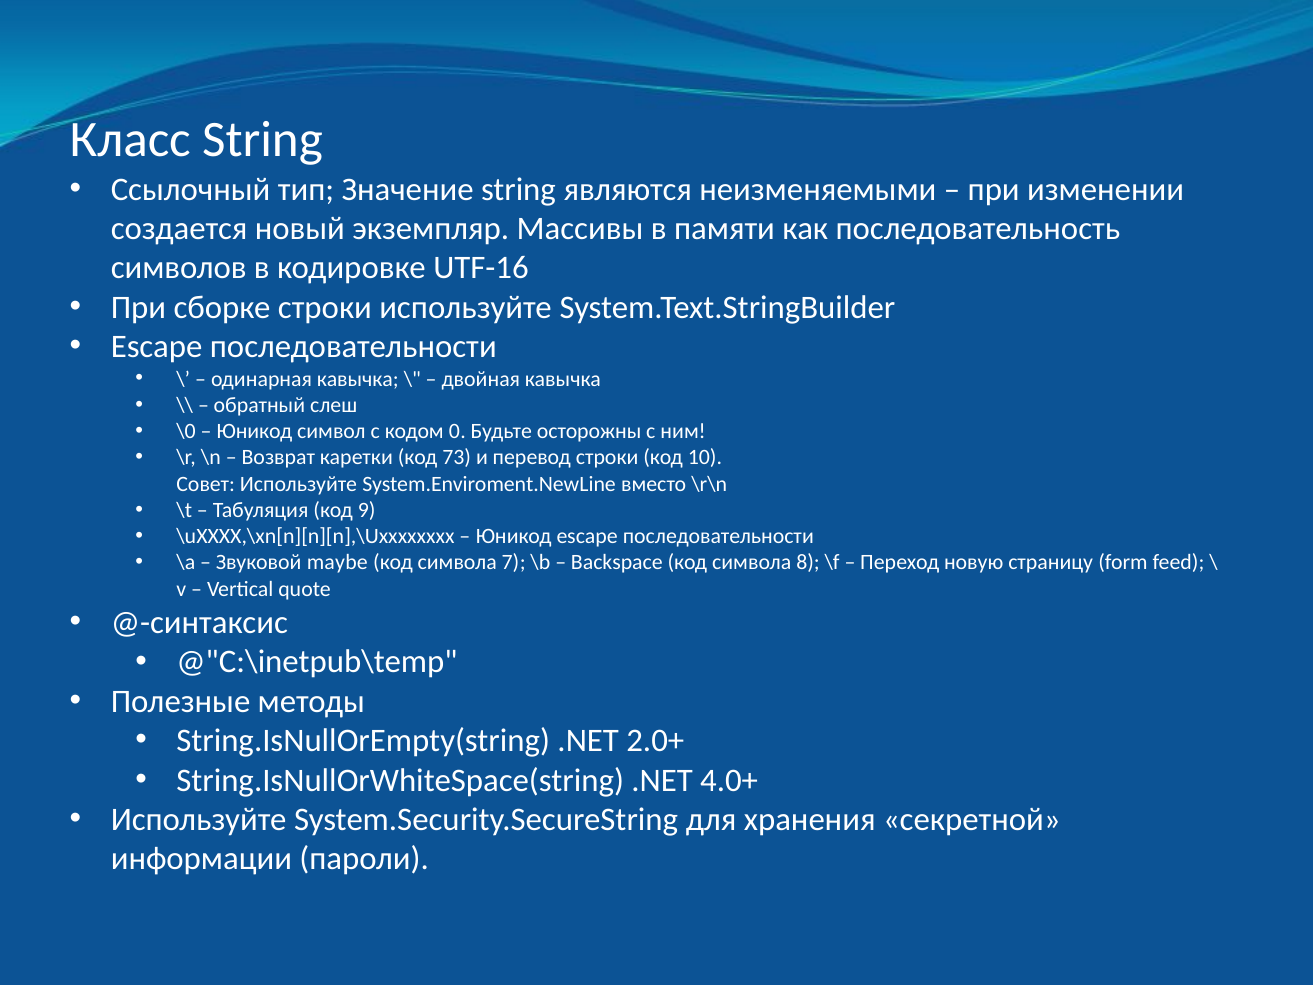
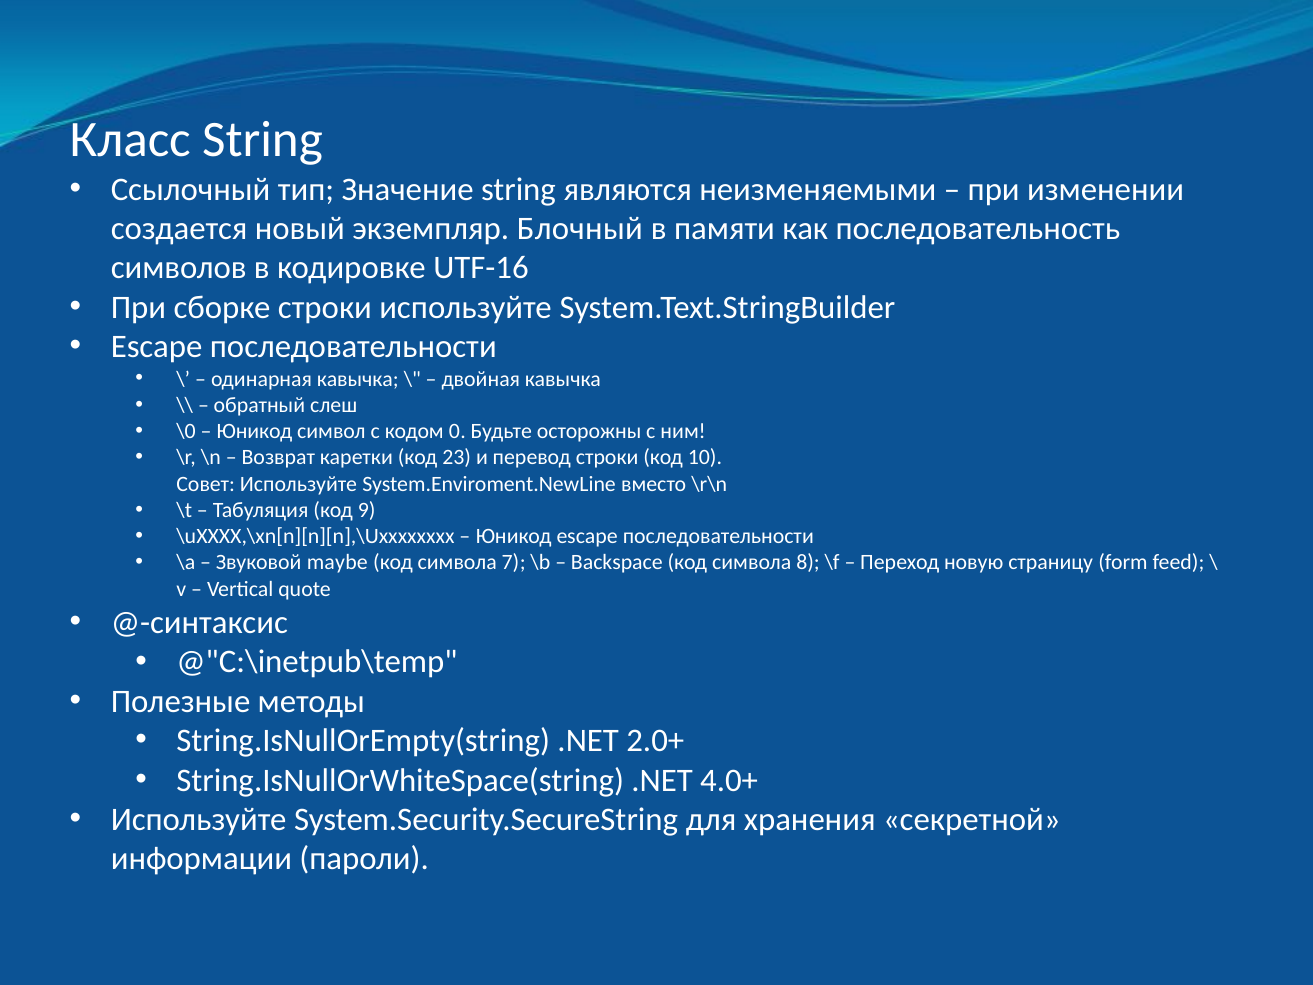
Массивы: Массивы -> Блочный
73: 73 -> 23
